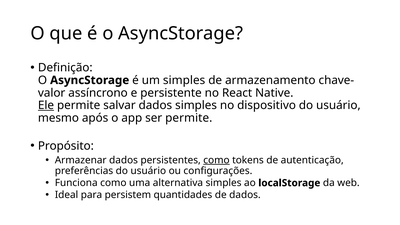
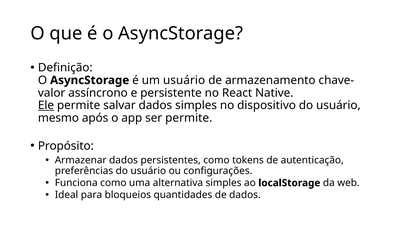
um simples: simples -> usuário
como at (216, 160) underline: present -> none
persistem: persistem -> bloqueios
